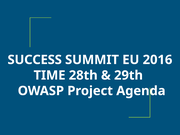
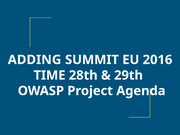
SUCCESS: SUCCESS -> ADDING
